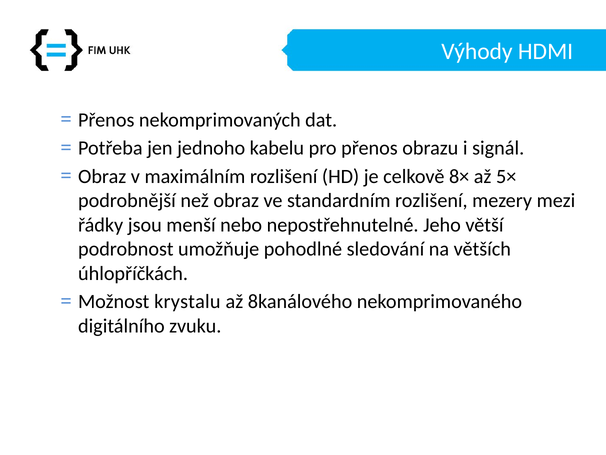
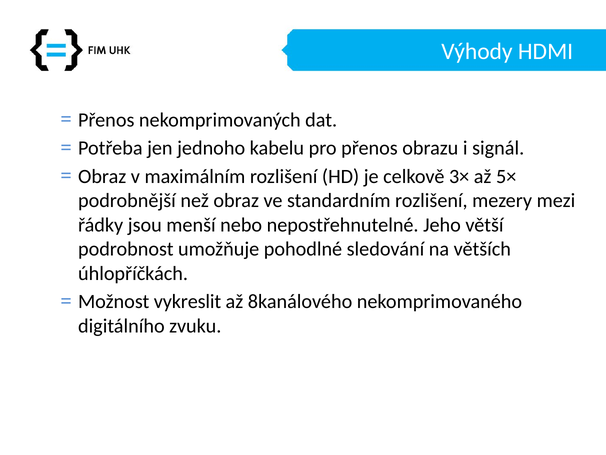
8×: 8× -> 3×
krystalu: krystalu -> vykreslit
